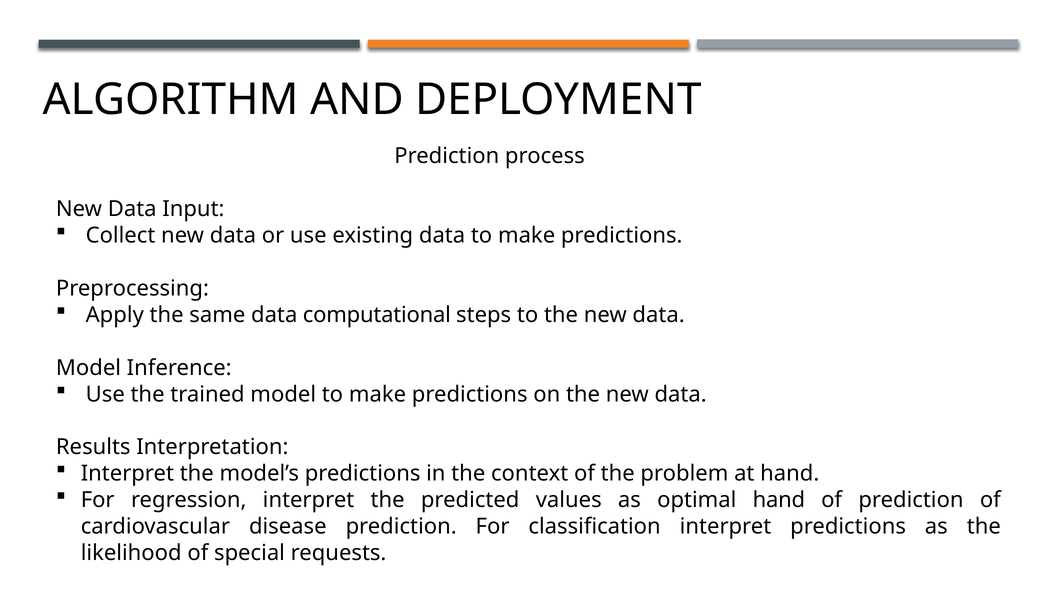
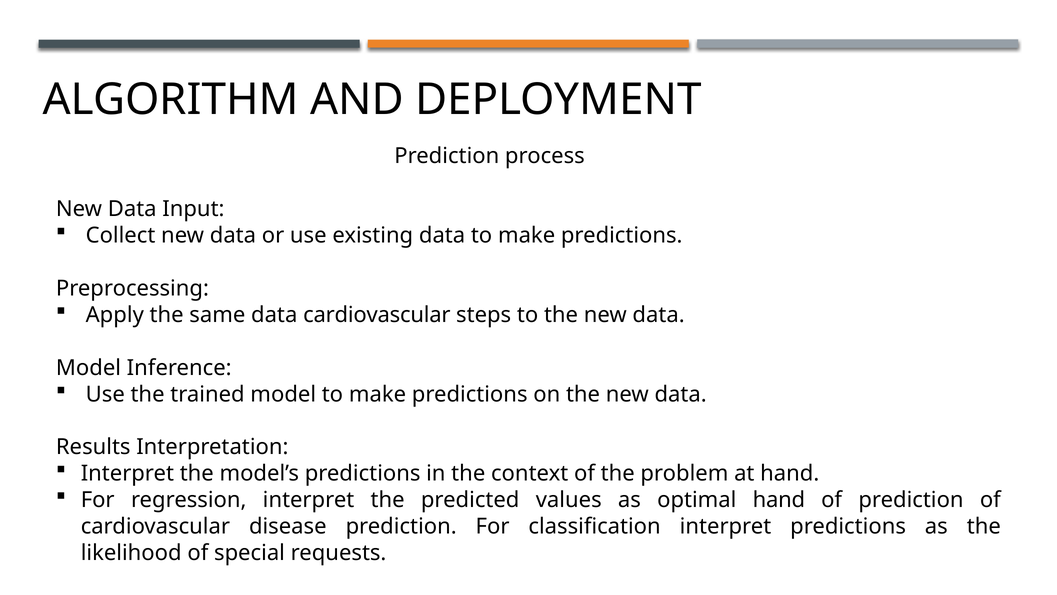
data computational: computational -> cardiovascular
